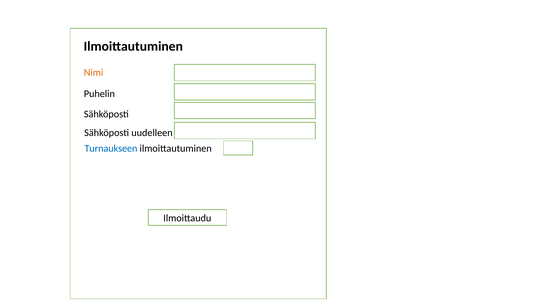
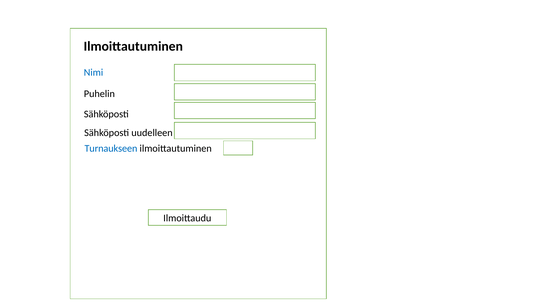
Nimi colour: orange -> blue
